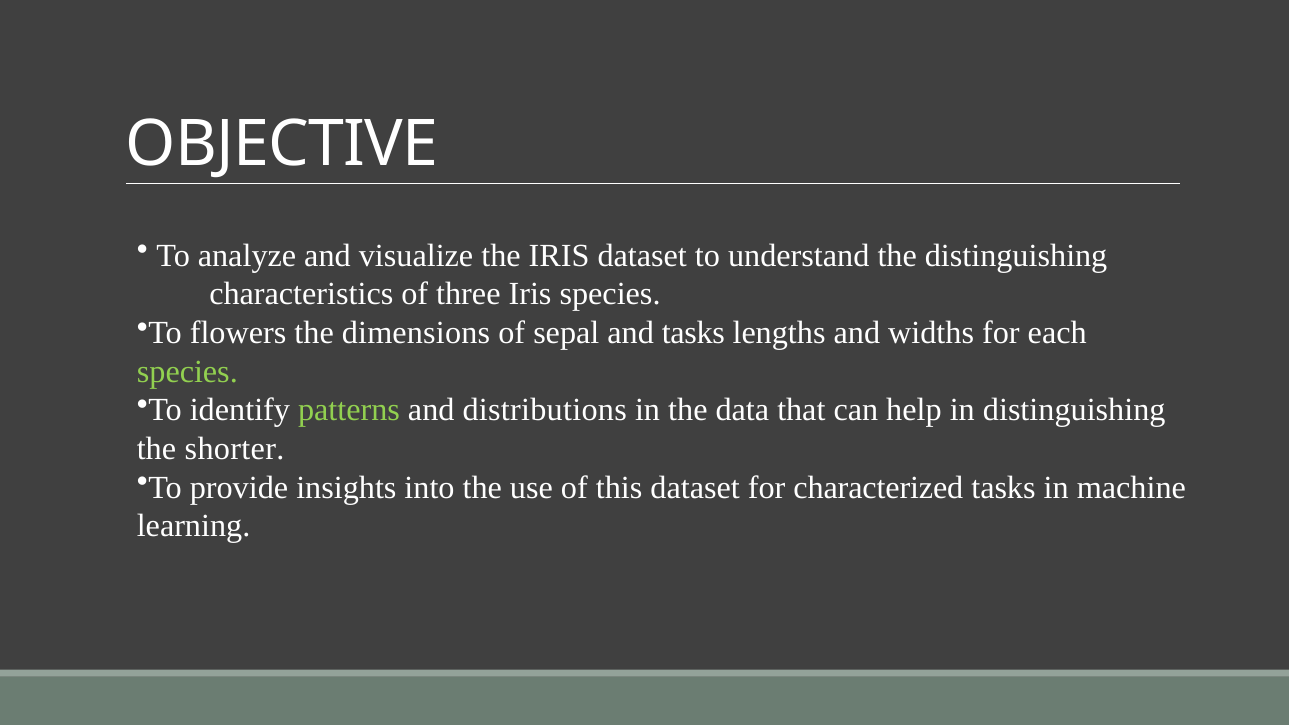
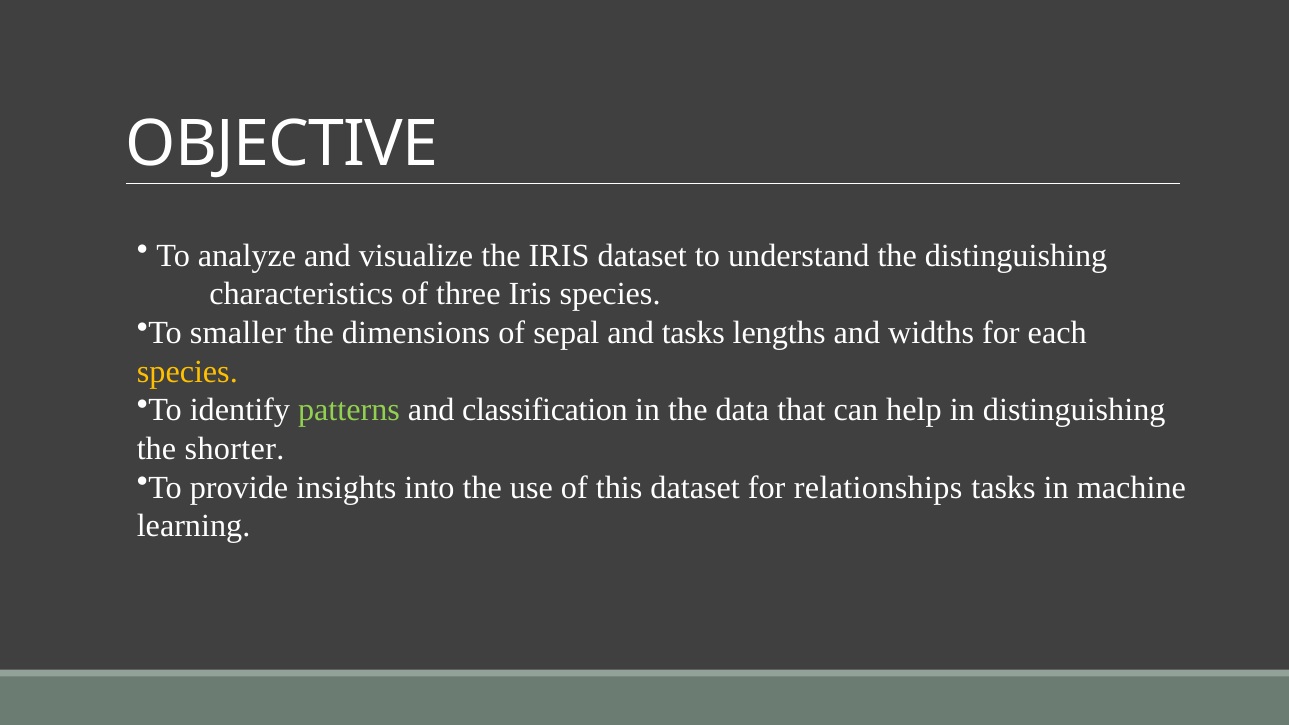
flowers: flowers -> smaller
species at (187, 371) colour: light green -> yellow
distributions: distributions -> classification
characterized: characterized -> relationships
